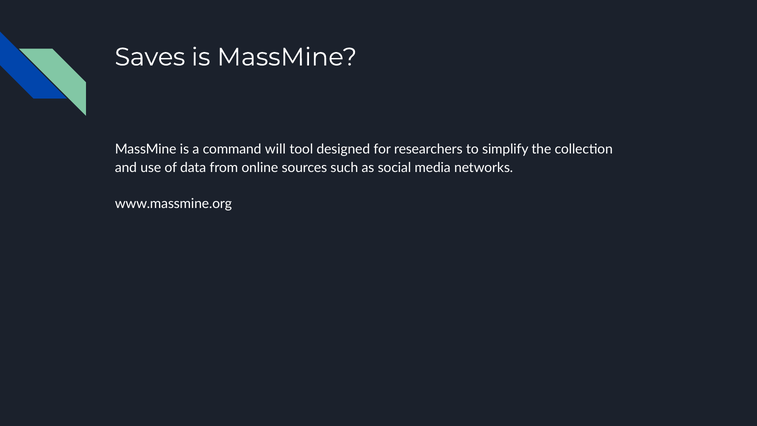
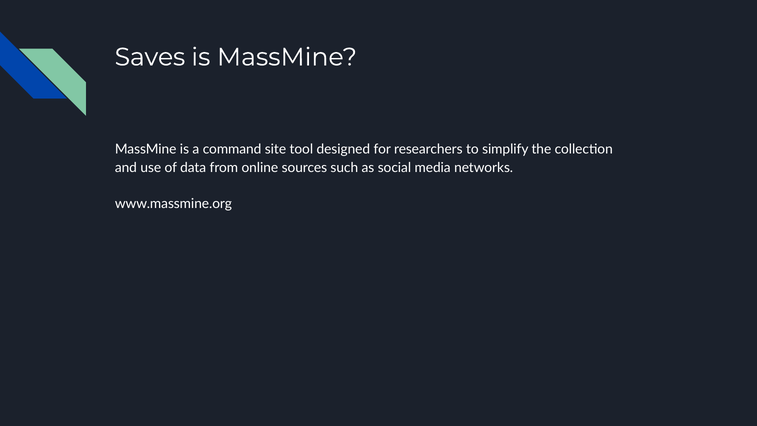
will: will -> site
